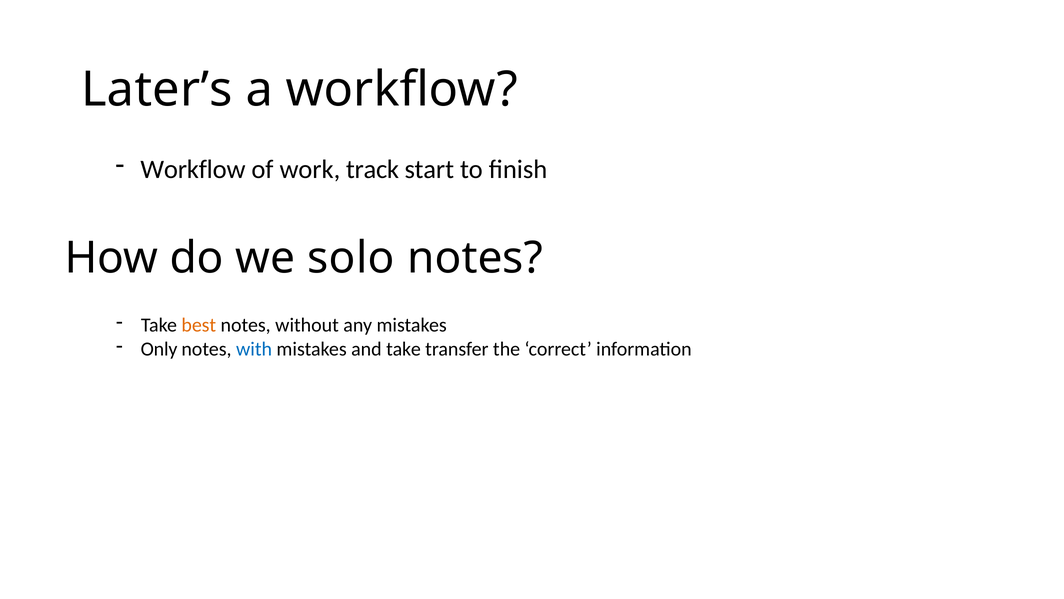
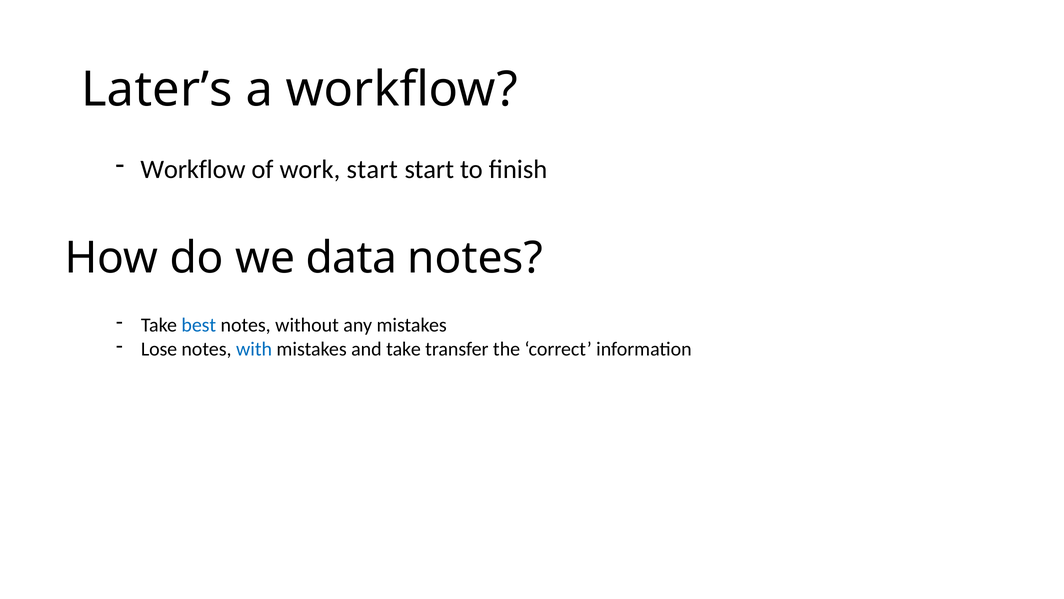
work track: track -> start
solo: solo -> data
best colour: orange -> blue
Only: Only -> Lose
